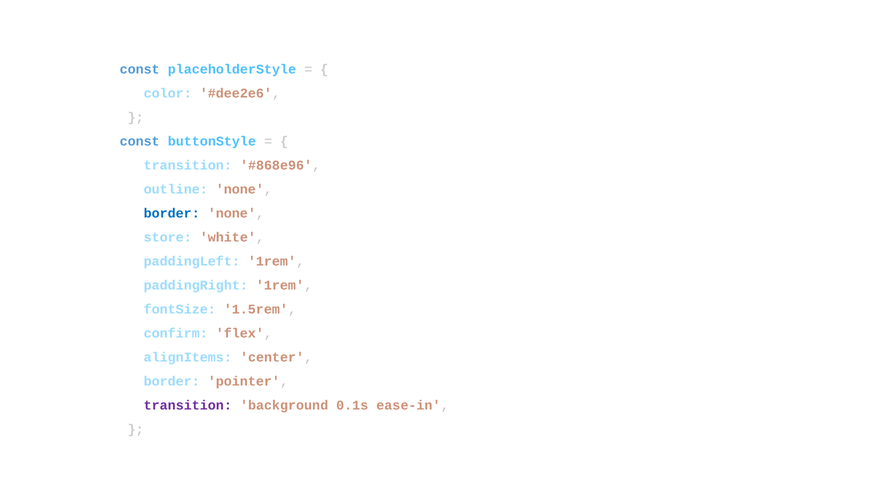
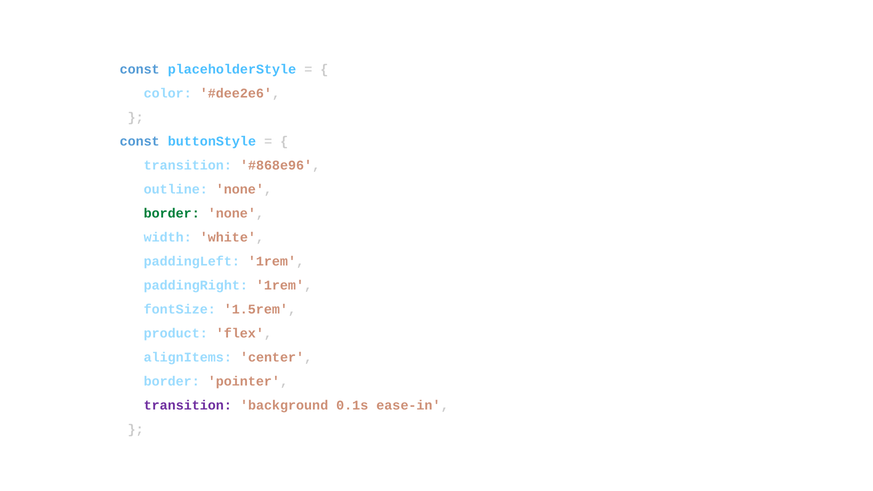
border at (172, 213) colour: blue -> green
store: store -> width
confirm: confirm -> product
